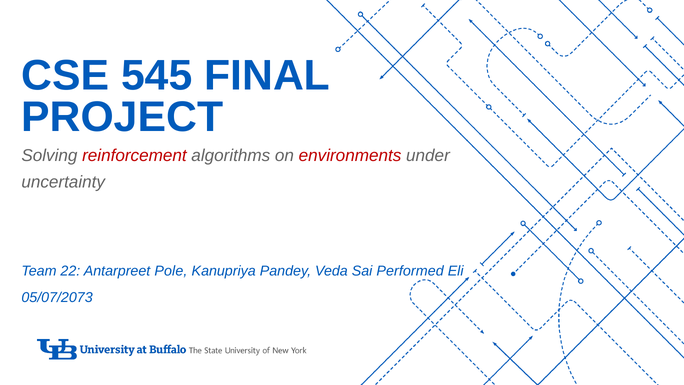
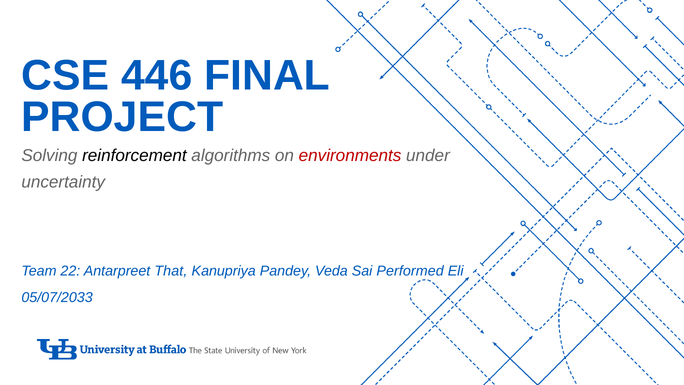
545: 545 -> 446
reinforcement colour: red -> black
Pole: Pole -> That
05/07/2073: 05/07/2073 -> 05/07/2033
